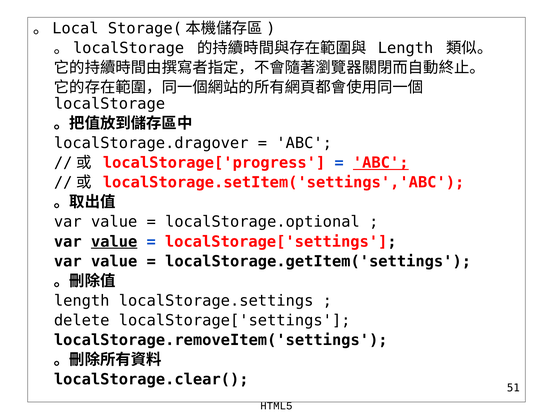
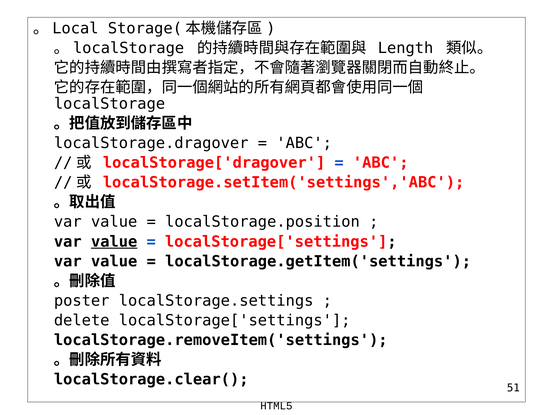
localStorage['progress: localStorage['progress -> localStorage['dragover
ABC at (381, 163) underline: present -> none
localStorage.optional: localStorage.optional -> localStorage.position
length at (82, 300): length -> poster
